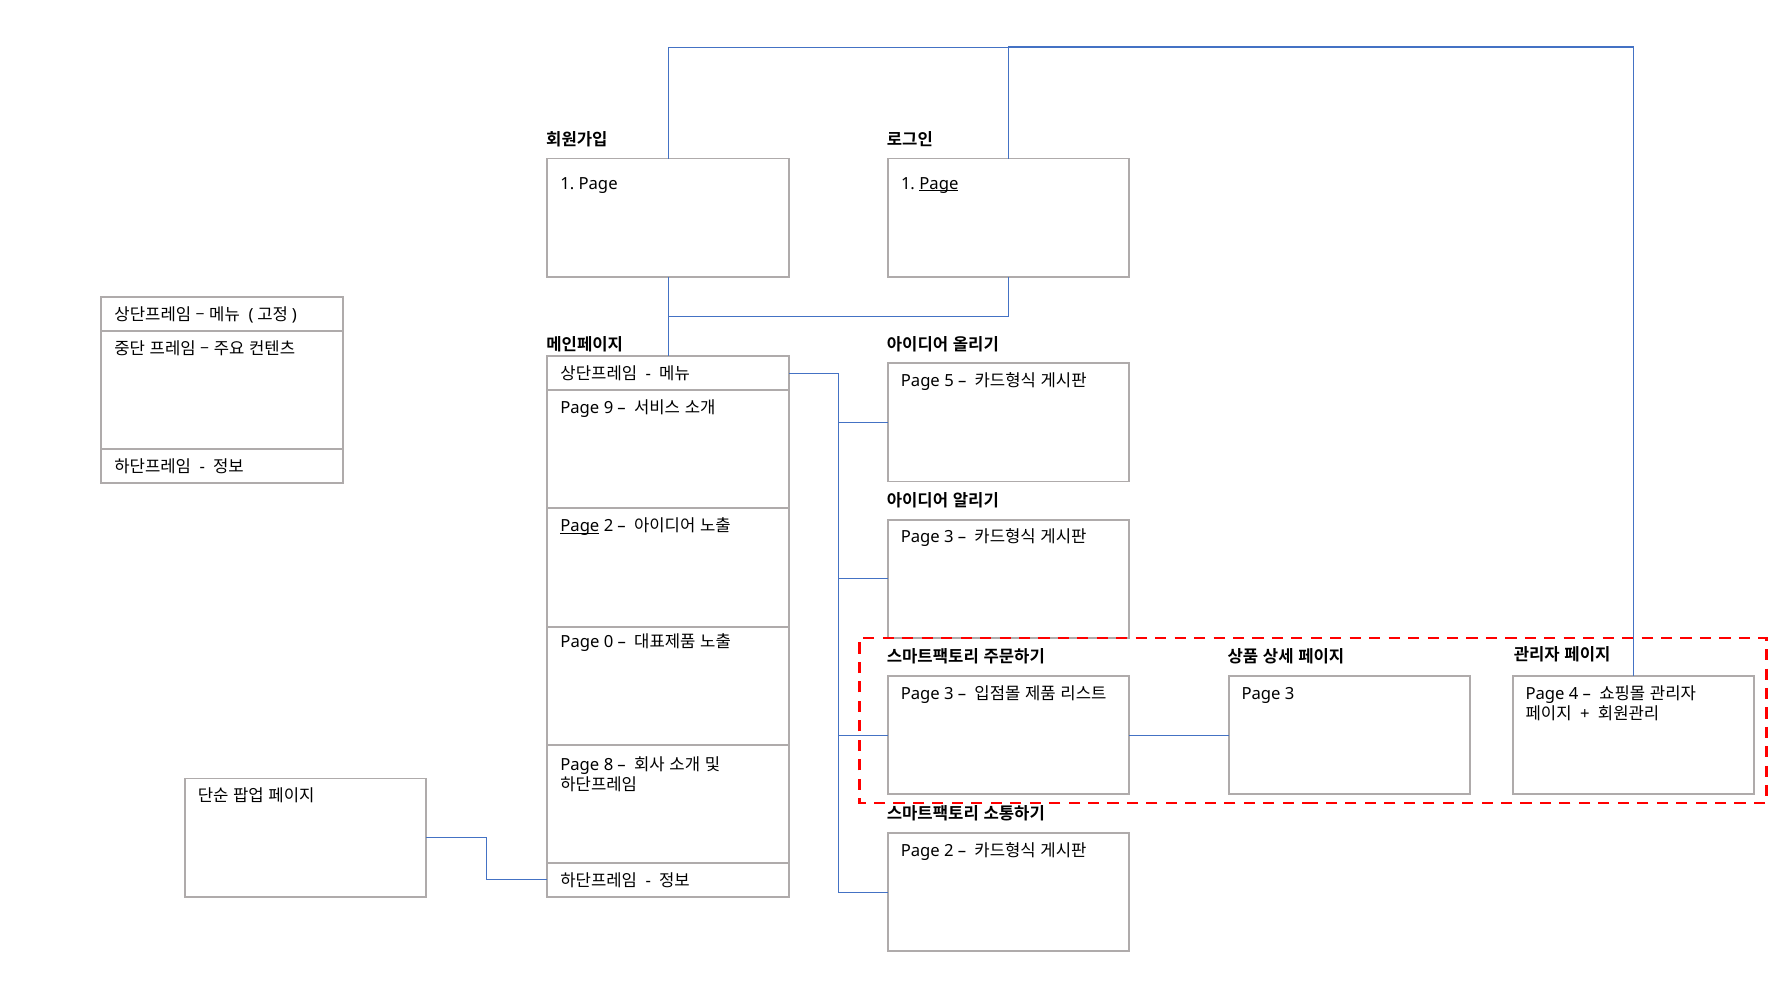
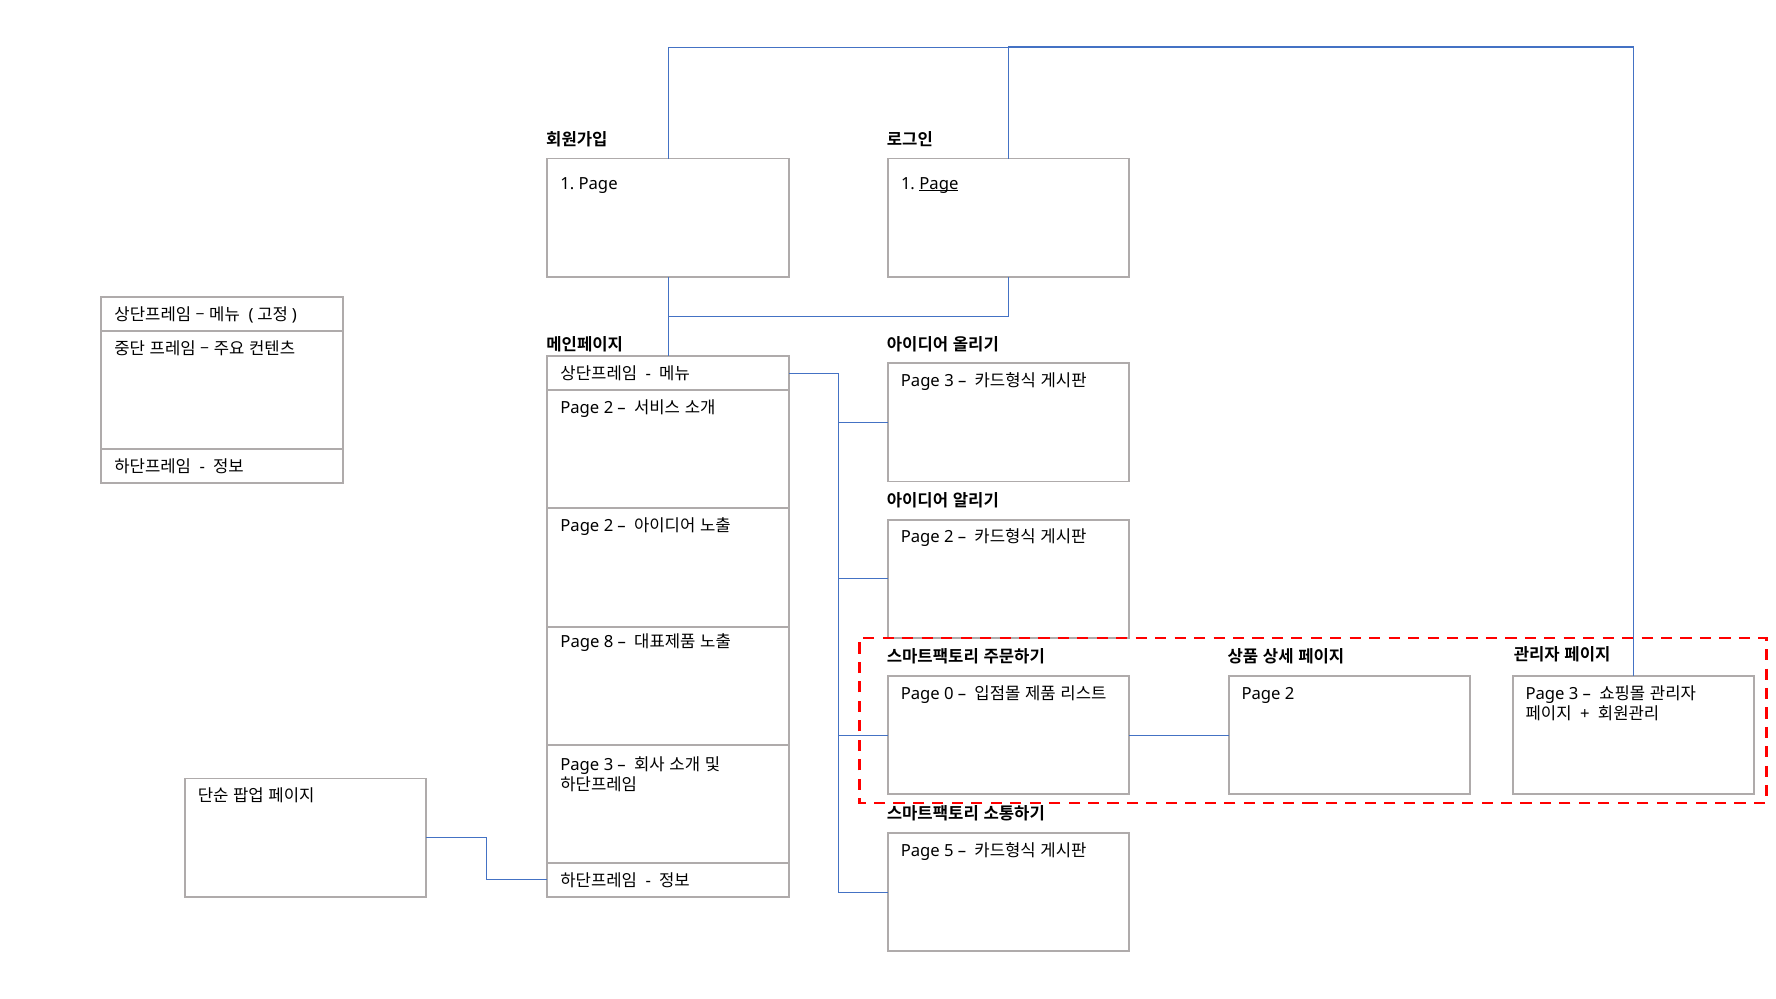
5 at (949, 381): 5 -> 3
9 at (609, 408): 9 -> 2
Page at (580, 526) underline: present -> none
3 at (949, 537): 3 -> 2
0: 0 -> 8
3 at (949, 694): 3 -> 0
3 at (1290, 694): 3 -> 2
4 at (1574, 694): 4 -> 3
8 at (609, 765): 8 -> 3
2 at (949, 851): 2 -> 5
